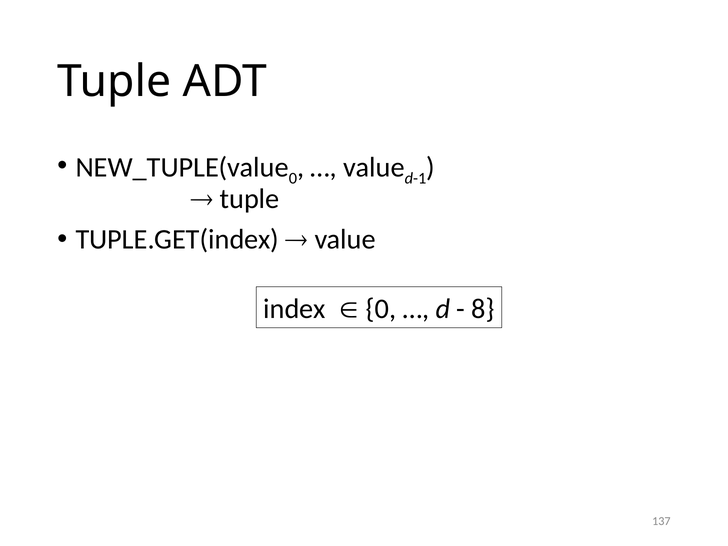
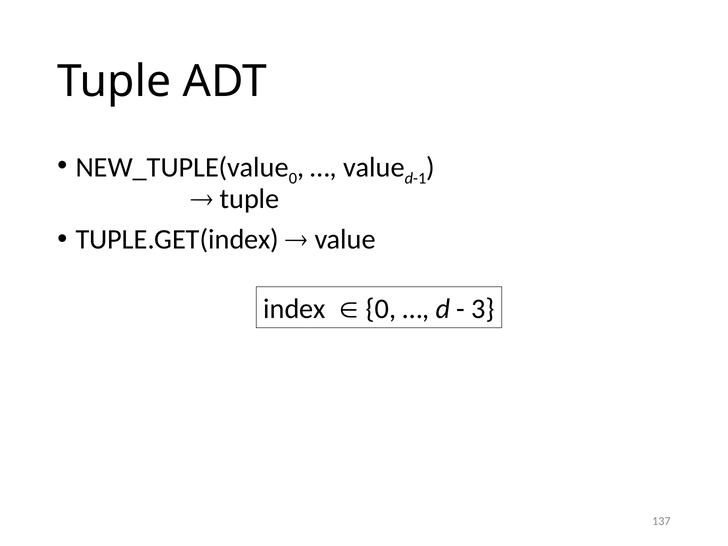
8: 8 -> 3
